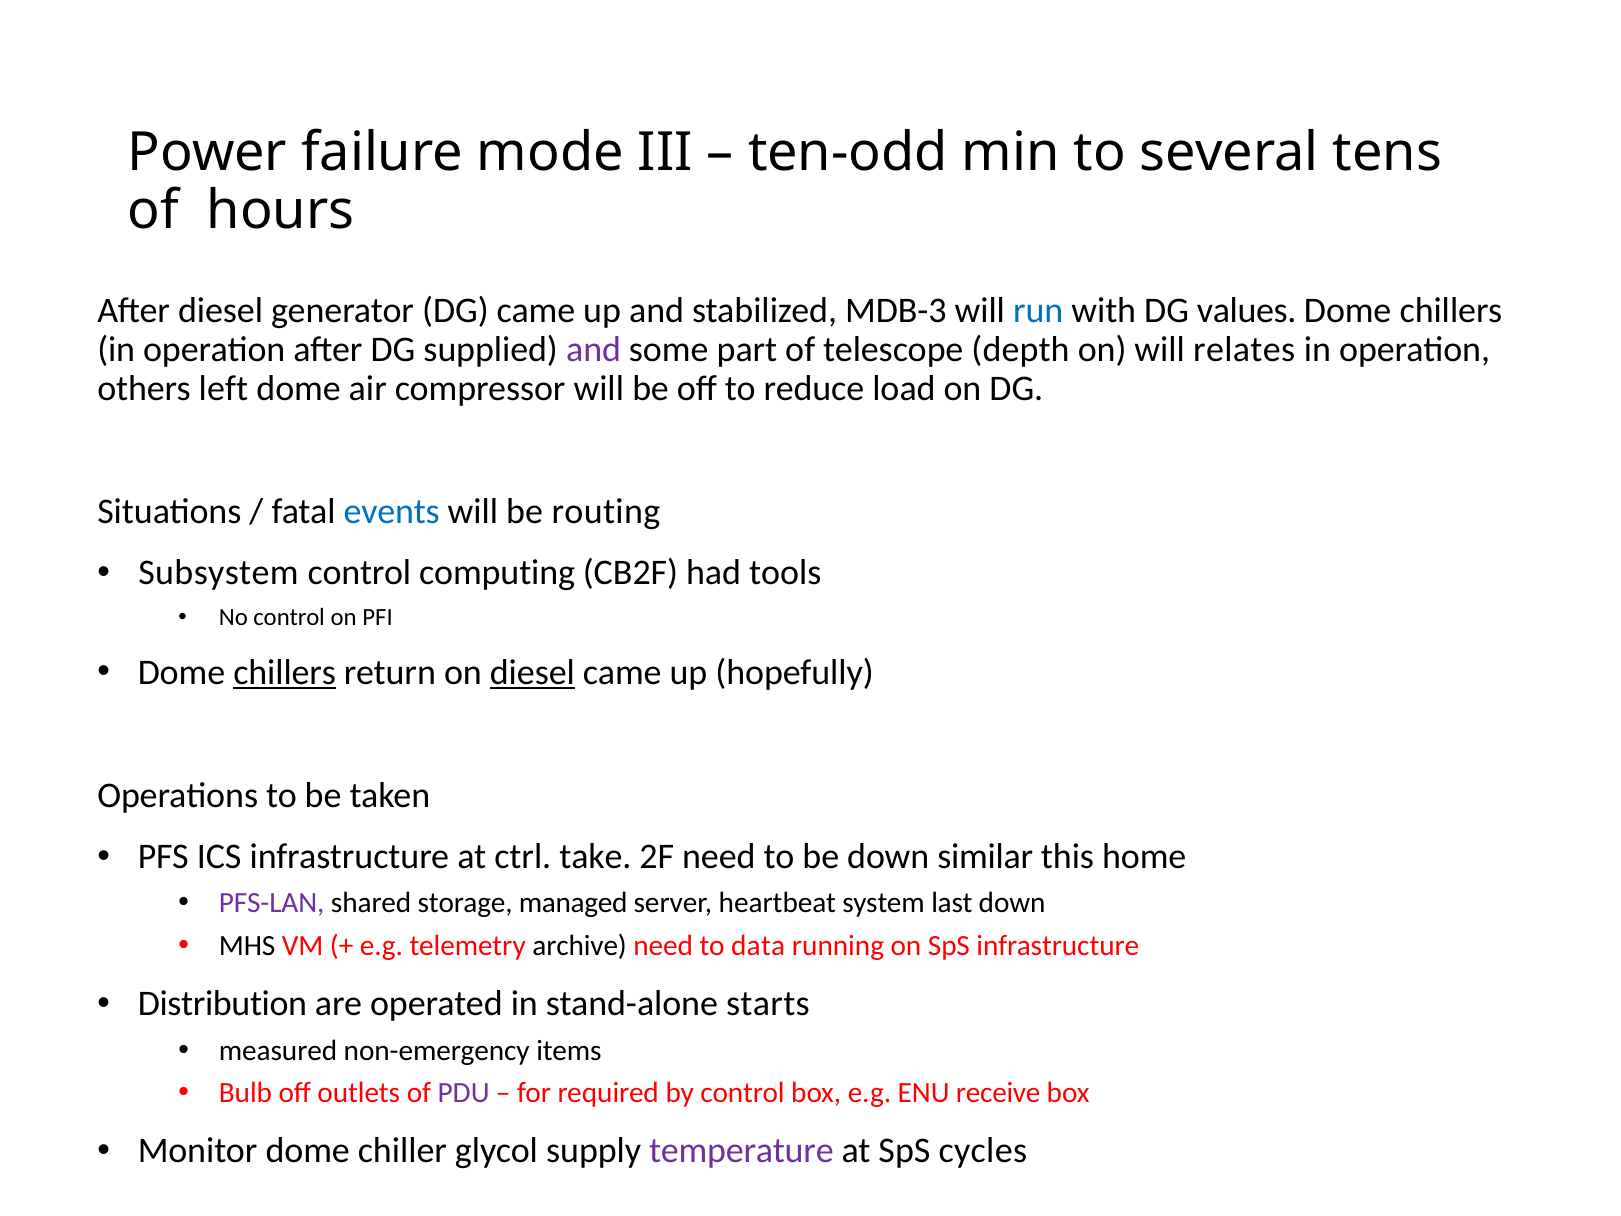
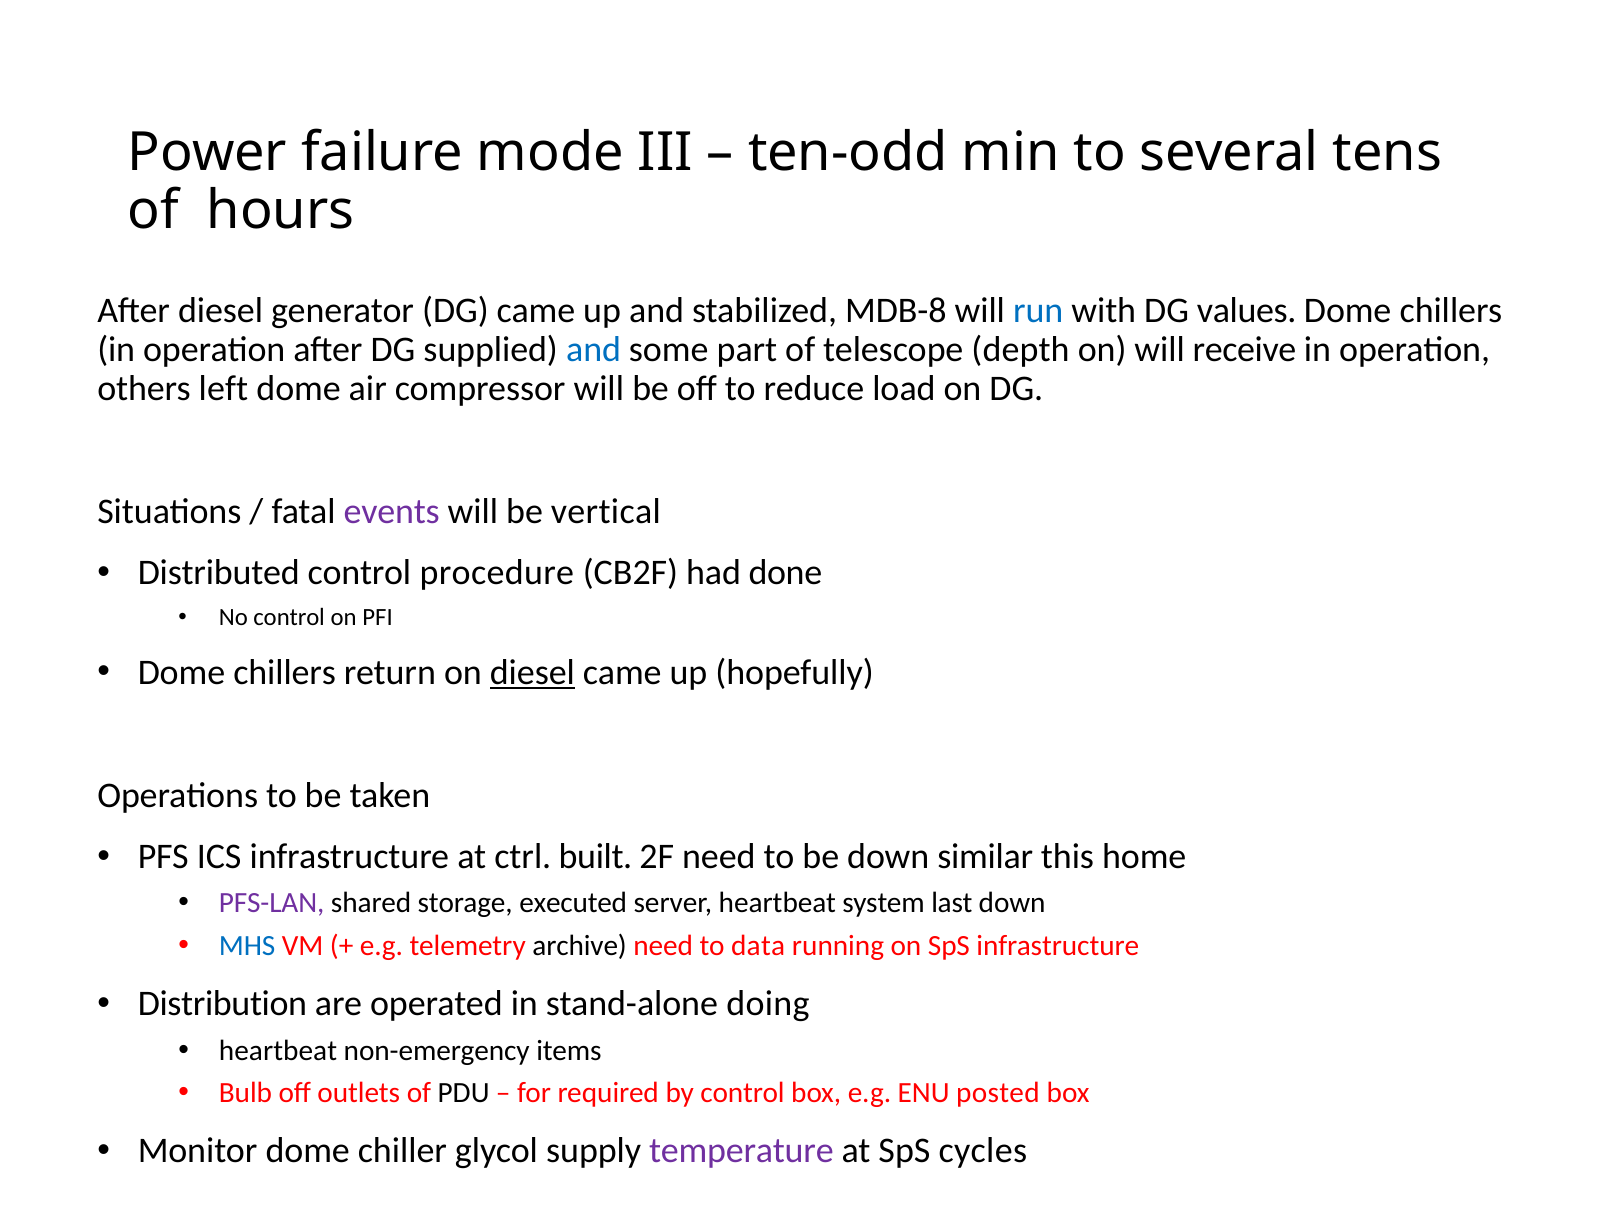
MDB-3: MDB-3 -> MDB-8
and at (594, 350) colour: purple -> blue
relates: relates -> receive
events colour: blue -> purple
routing: routing -> vertical
Subsystem: Subsystem -> Distributed
computing: computing -> procedure
tools: tools -> done
chillers at (285, 672) underline: present -> none
take: take -> built
managed: managed -> executed
MHS colour: black -> blue
starts: starts -> doing
measured at (278, 1050): measured -> heartbeat
PDU colour: purple -> black
receive: receive -> posted
